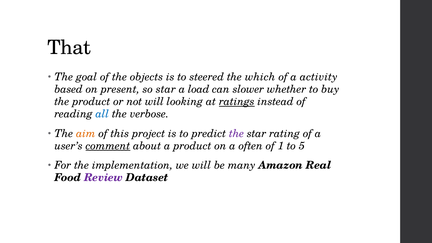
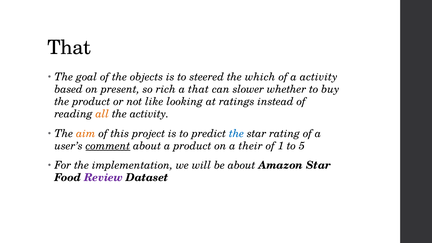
so star: star -> rich
a load: load -> that
not will: will -> like
ratings underline: present -> none
all colour: blue -> orange
the verbose: verbose -> activity
the at (237, 134) colour: purple -> blue
often: often -> their
be many: many -> about
Amazon Real: Real -> Star
